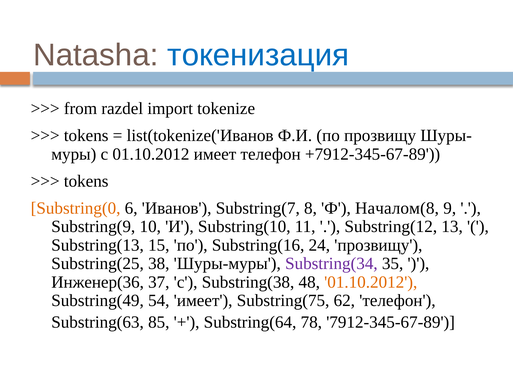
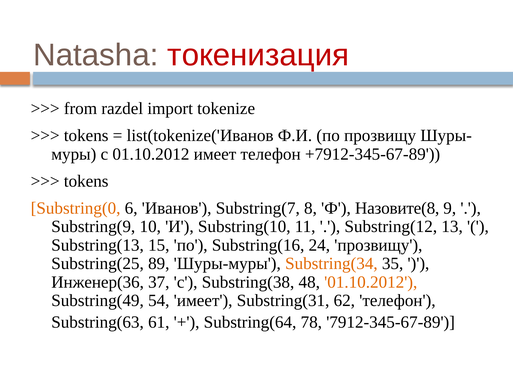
токенизация colour: blue -> red
Началом(8: Началом(8 -> Назовите(8
38: 38 -> 89
Substring(34 colour: purple -> orange
Substring(75: Substring(75 -> Substring(31
85: 85 -> 61
